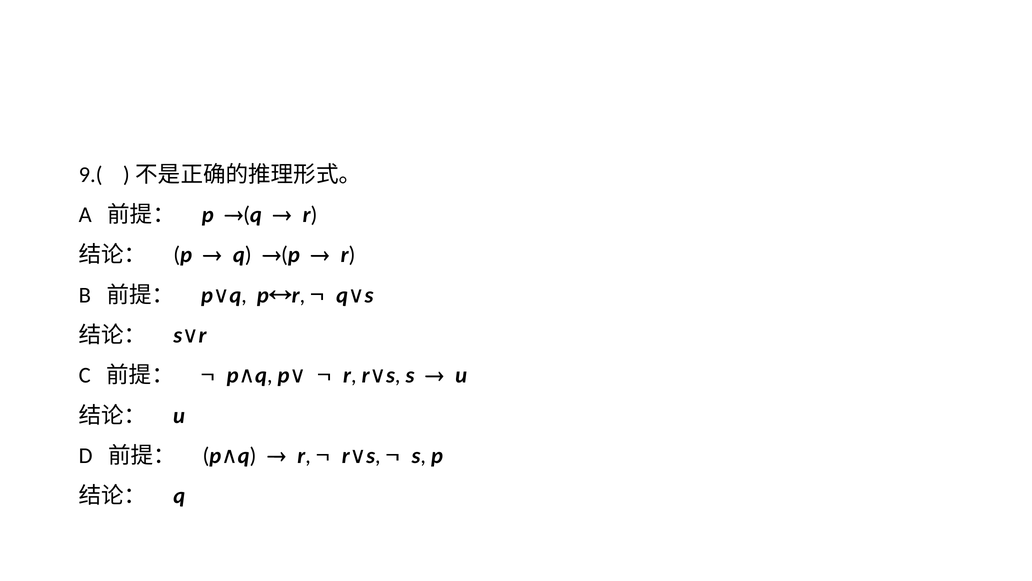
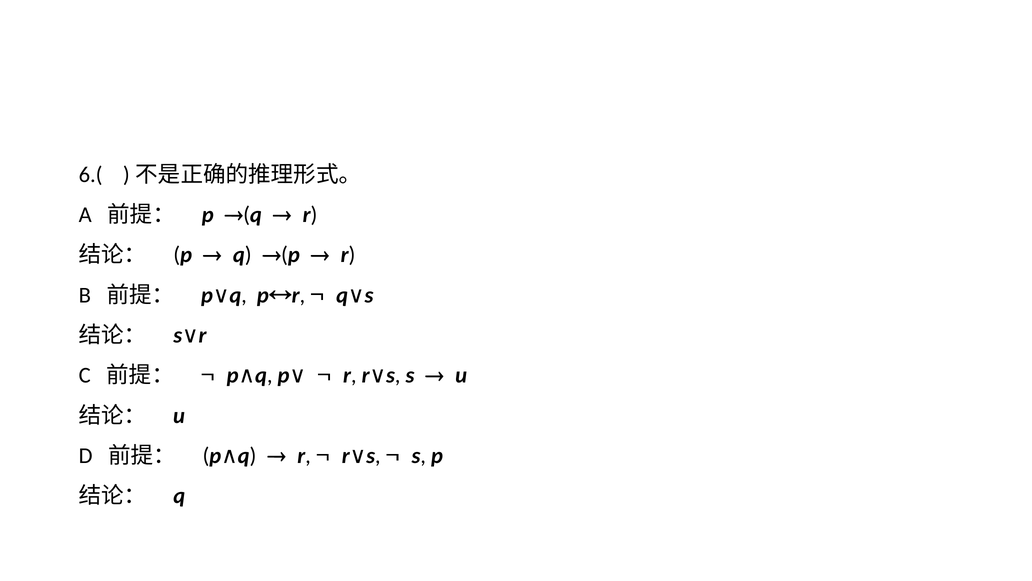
9.(: 9.( -> 6.(
